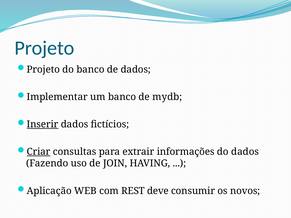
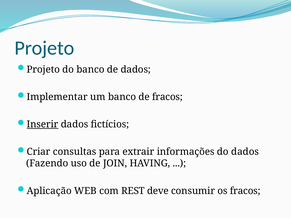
de mydb: mydb -> fracos
Criar underline: present -> none
os novos: novos -> fracos
